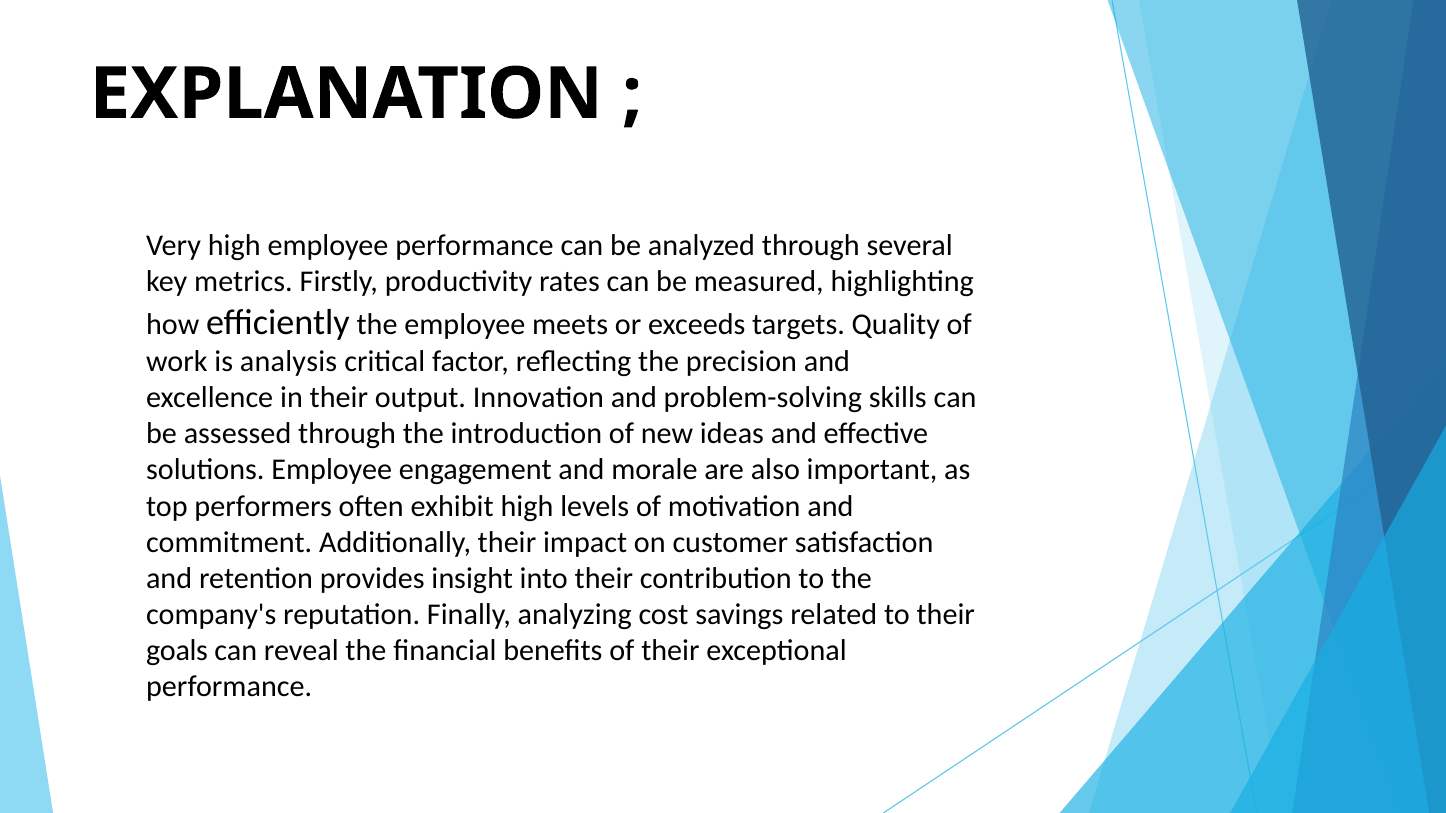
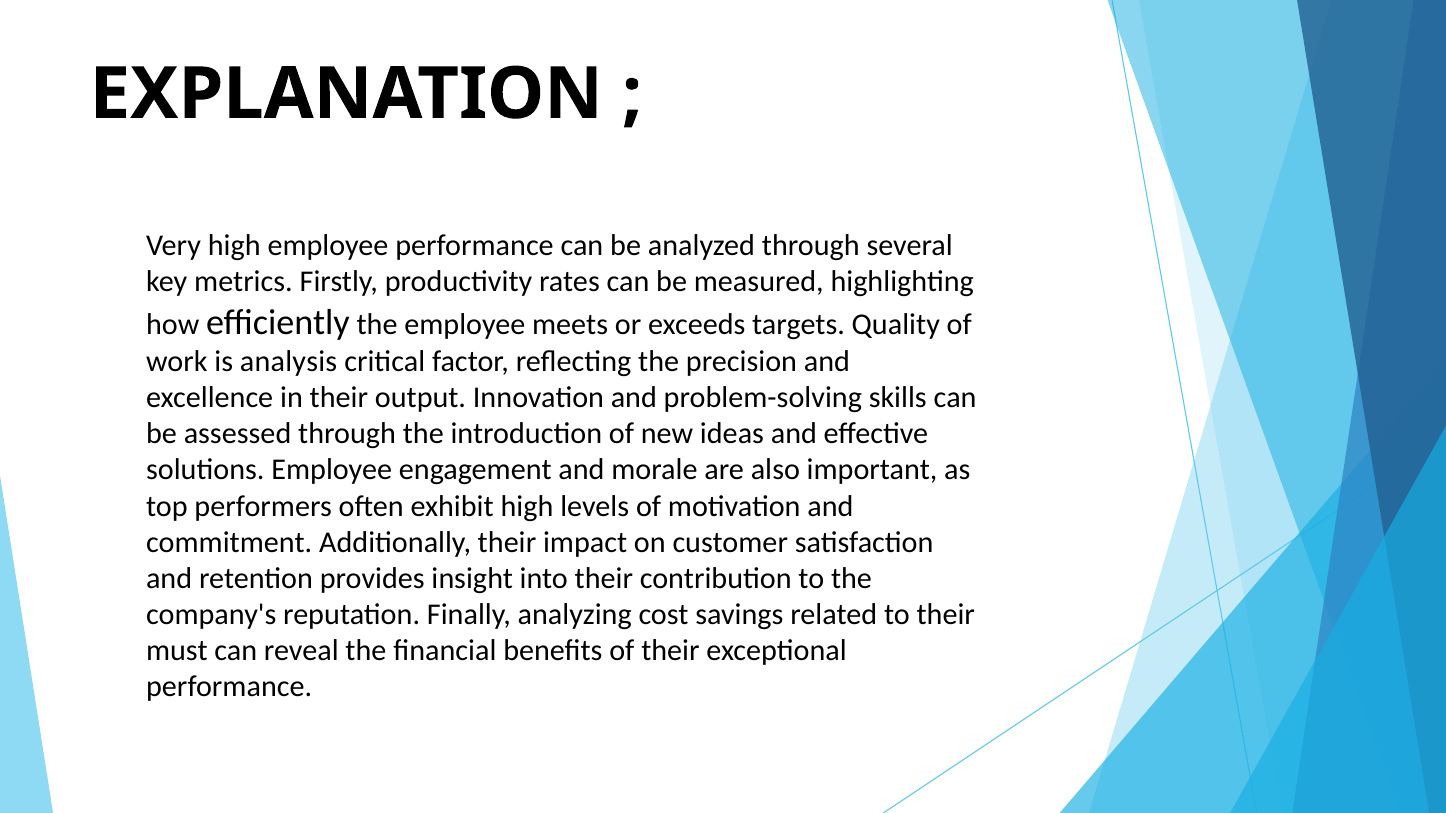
goals: goals -> must
